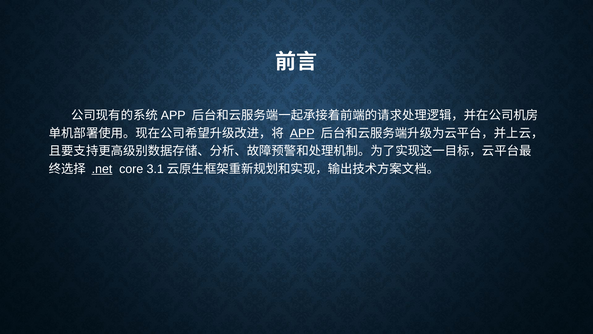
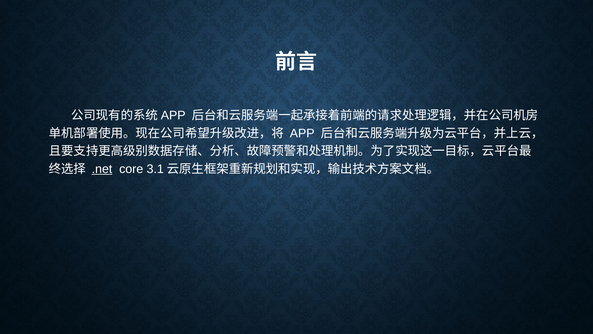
APP underline: present -> none
